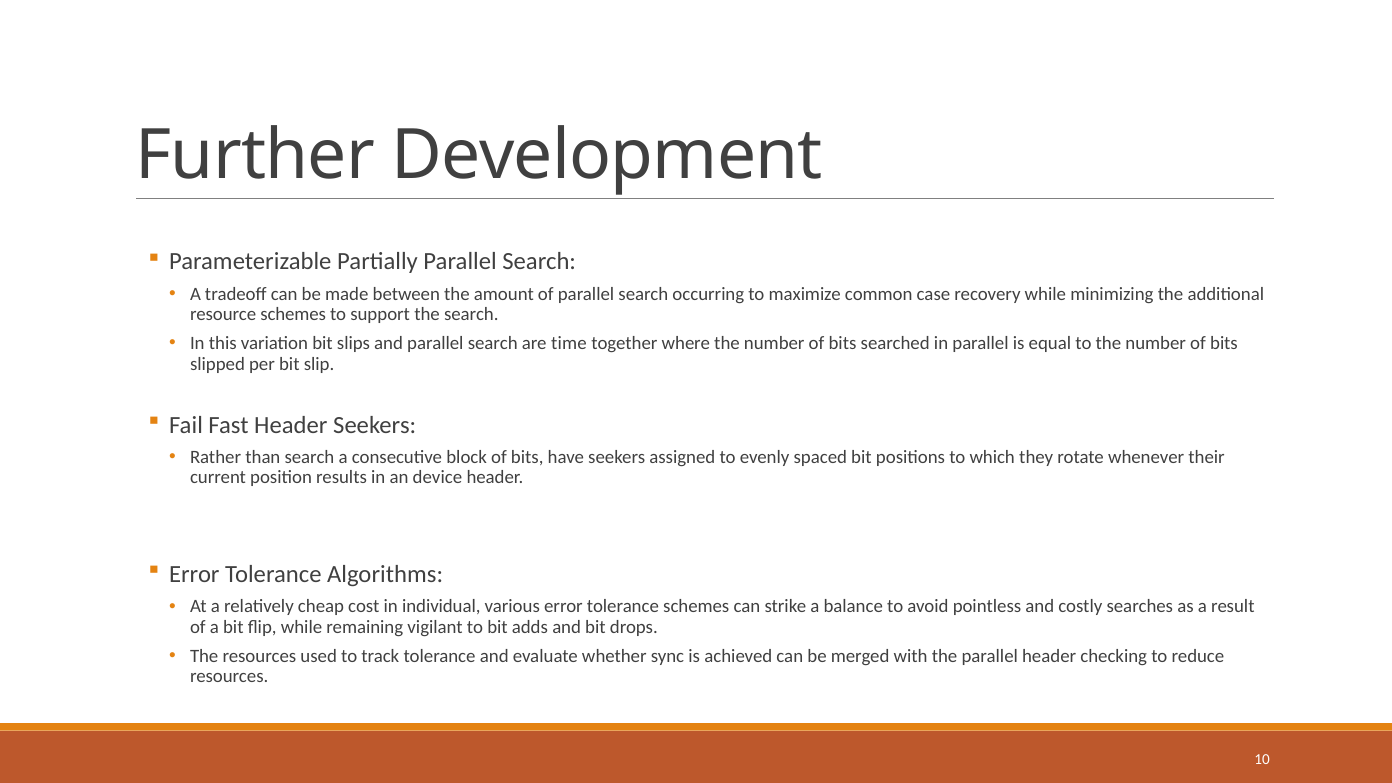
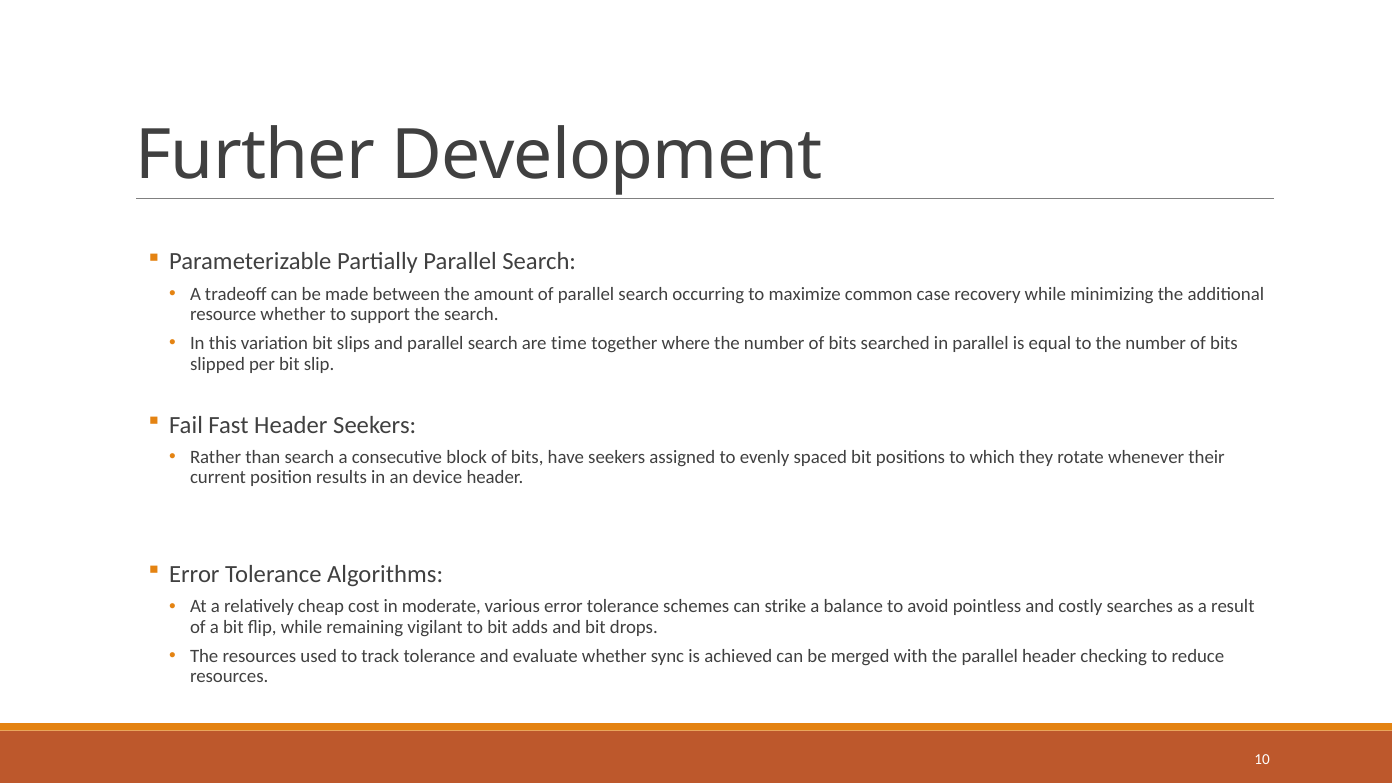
resource schemes: schemes -> whether
individual: individual -> moderate
